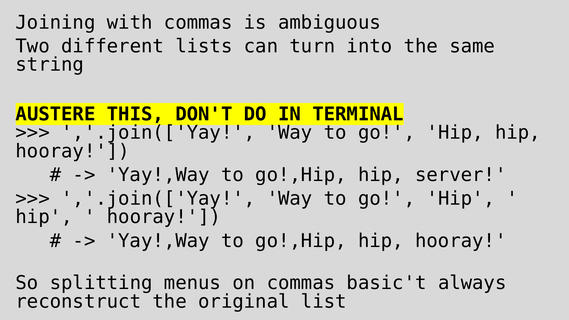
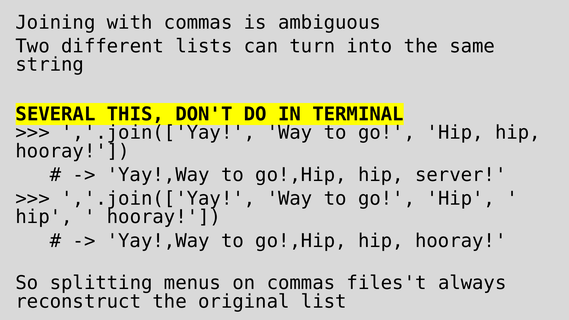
AUSTERE: AUSTERE -> SEVERAL
basic't: basic't -> files't
